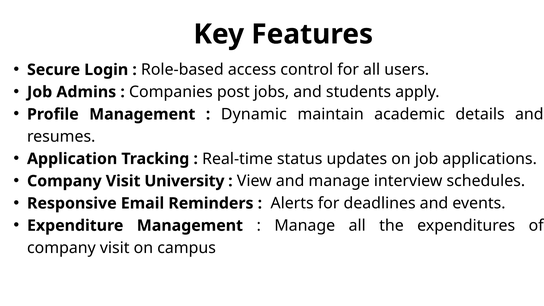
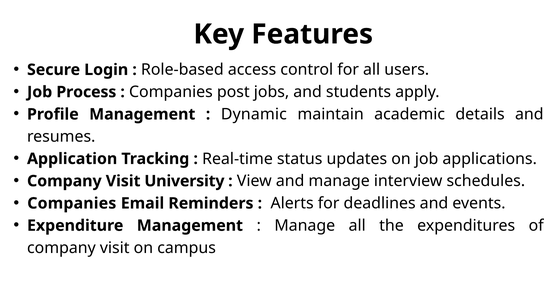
Admins: Admins -> Process
Responsive at (72, 203): Responsive -> Companies
